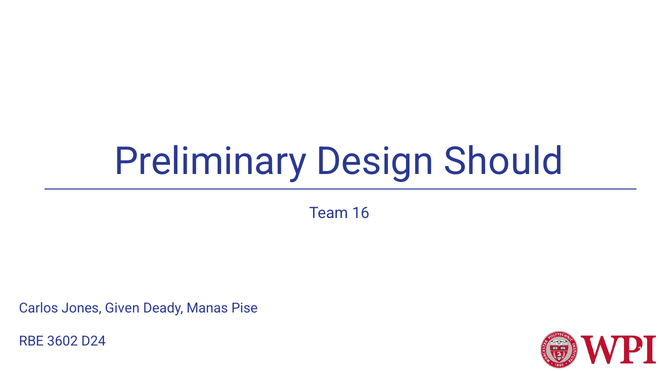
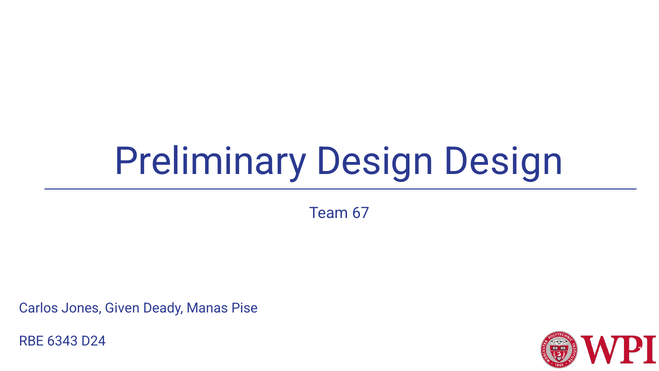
Design Should: Should -> Design
16: 16 -> 67
3602: 3602 -> 6343
